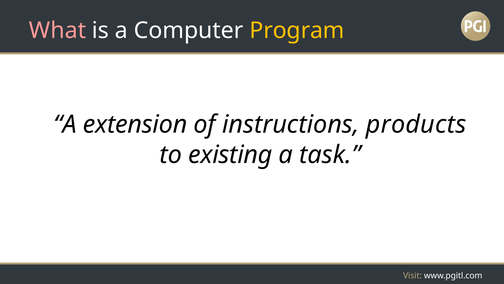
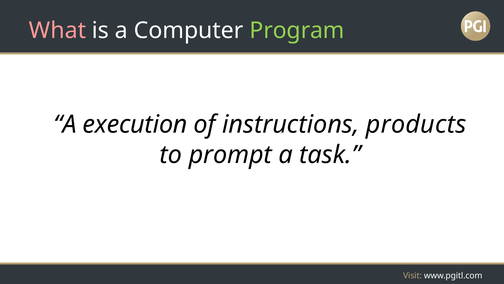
Program colour: yellow -> light green
extension: extension -> execution
existing: existing -> prompt
